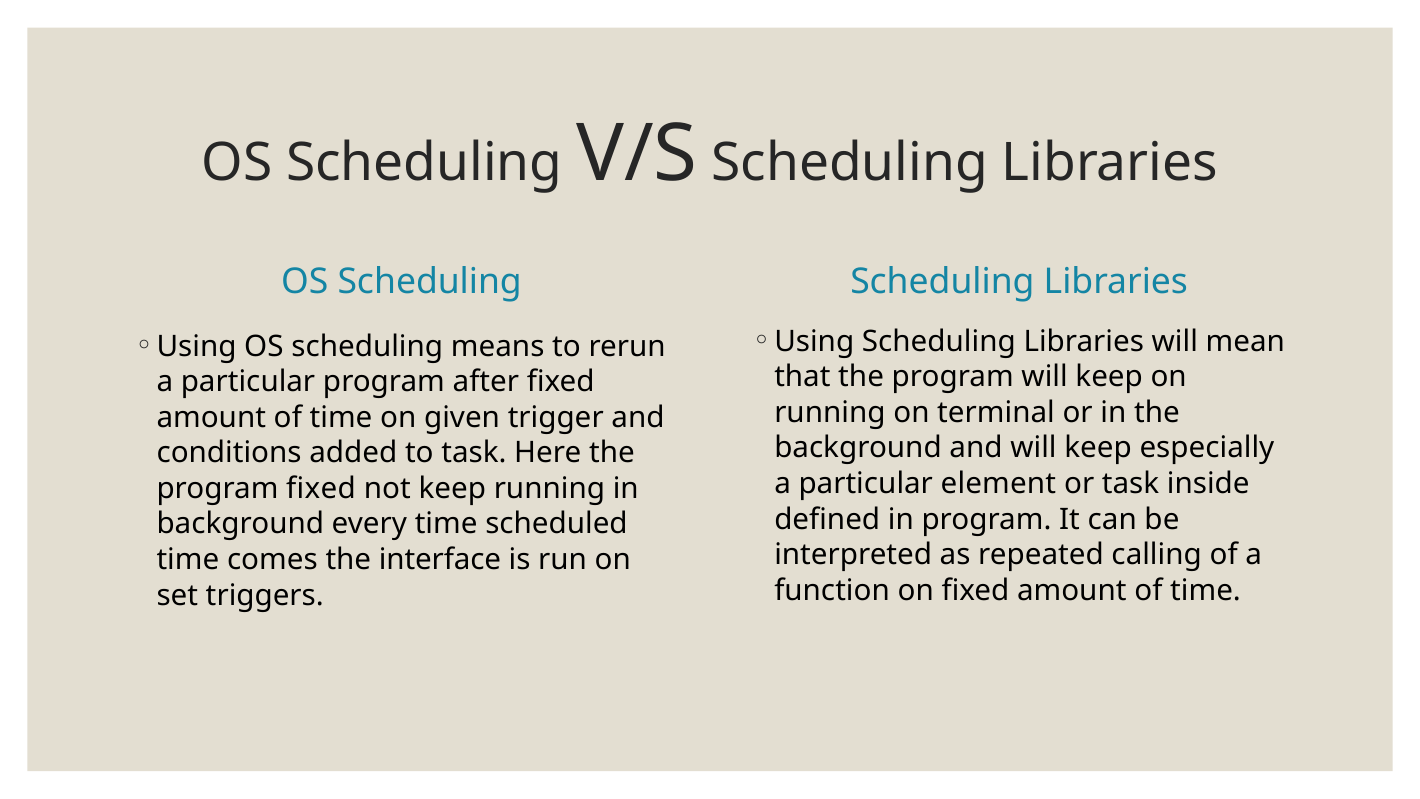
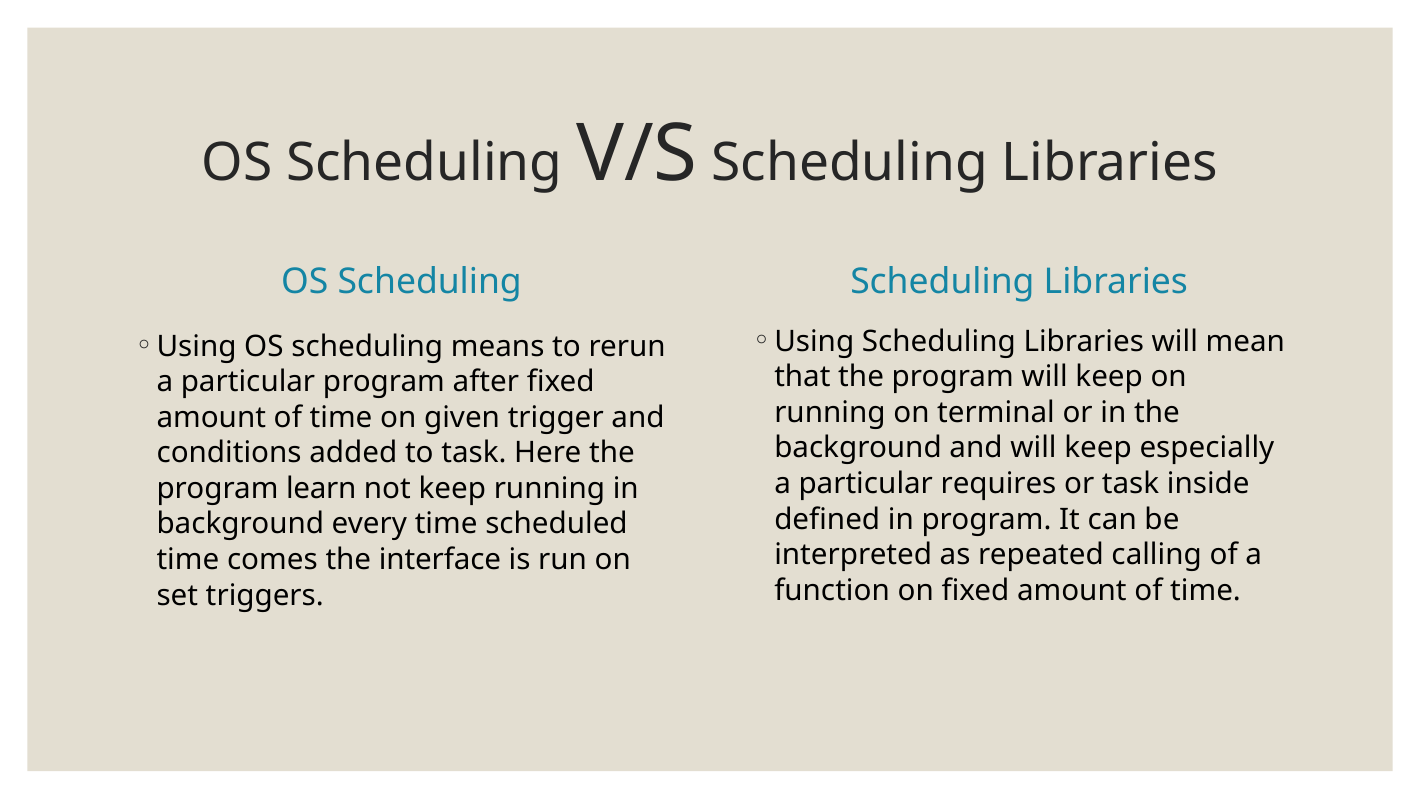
element: element -> requires
program fixed: fixed -> learn
